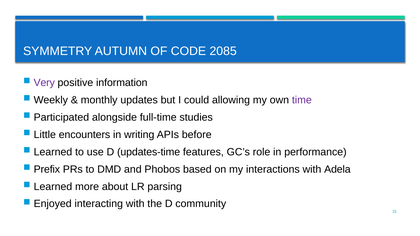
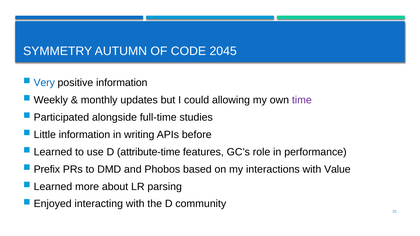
2085: 2085 -> 2045
Very colour: purple -> blue
Little encounters: encounters -> information
updates-time: updates-time -> attribute-time
Adela: Adela -> Value
